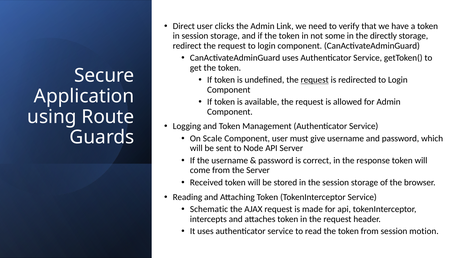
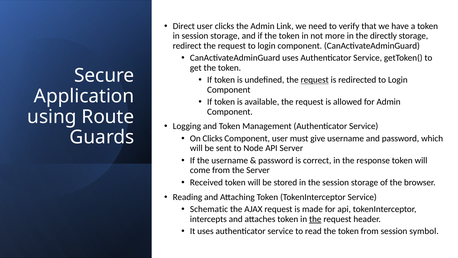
some: some -> more
On Scale: Scale -> Clicks
the at (315, 219) underline: none -> present
motion: motion -> symbol
